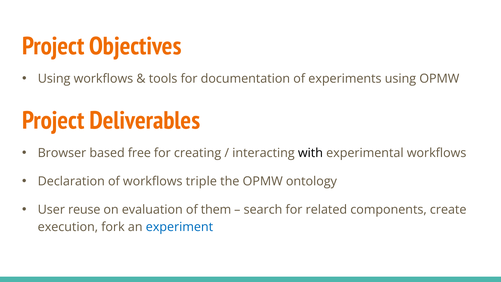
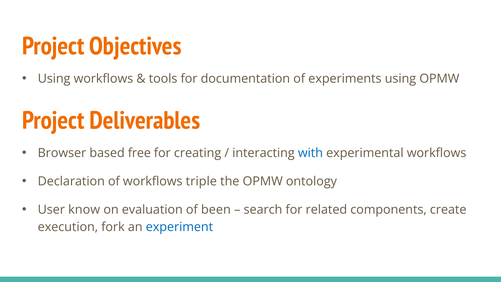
with colour: black -> blue
reuse: reuse -> know
them: them -> been
